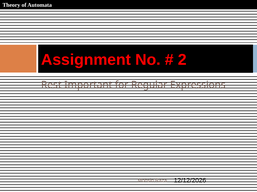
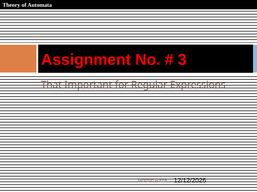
2: 2 -> 3
Rest: Rest -> That
